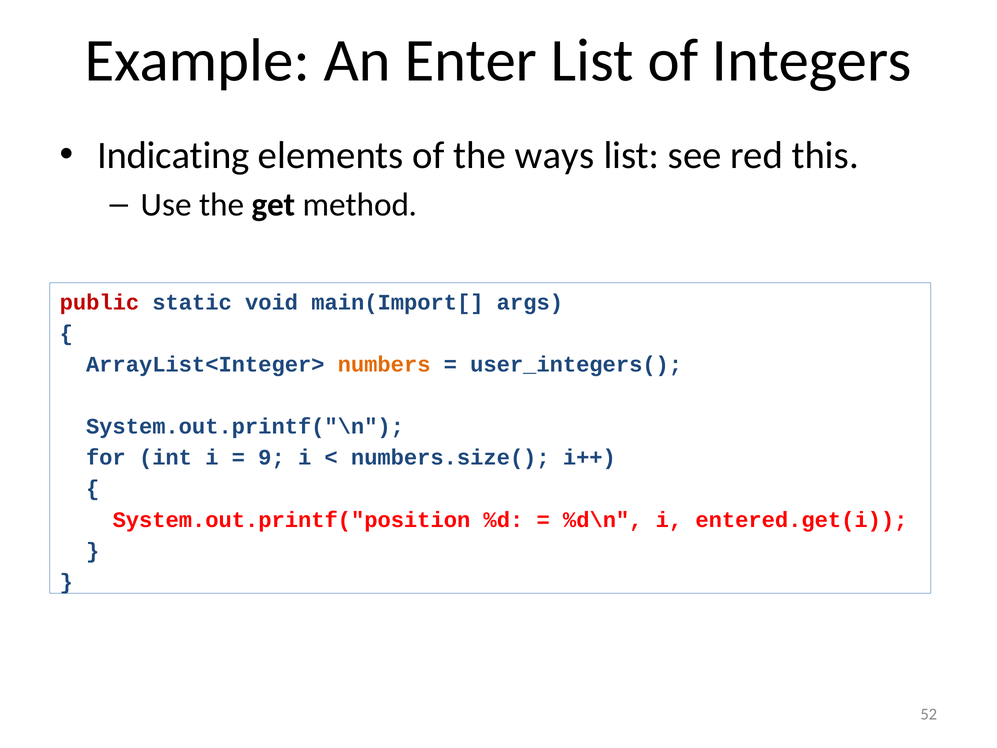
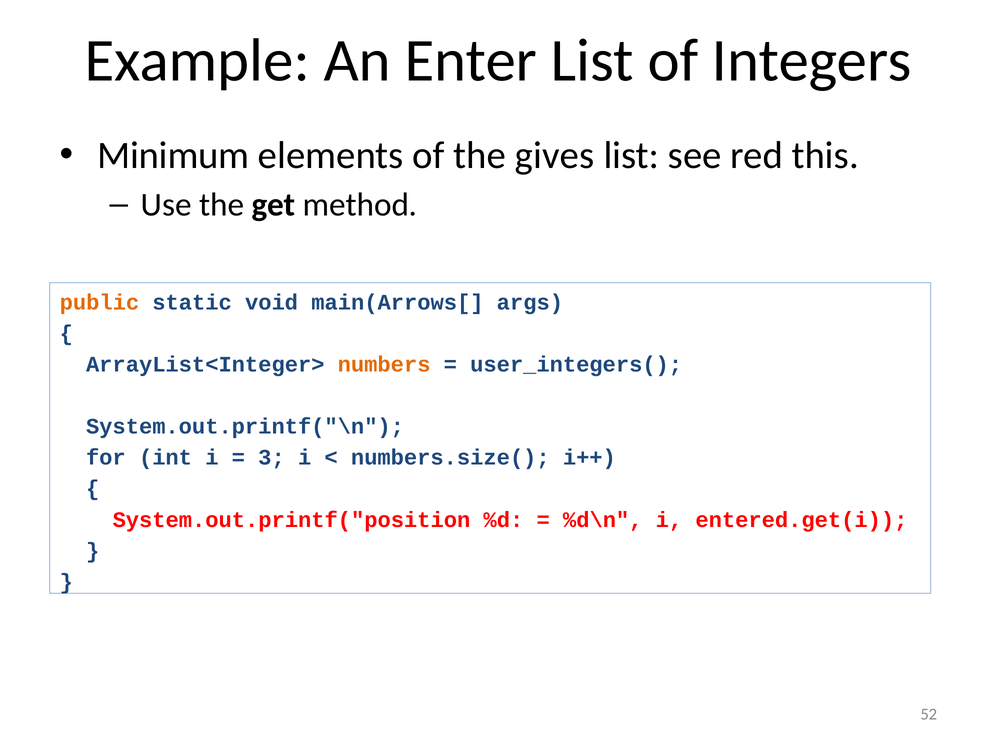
Indicating: Indicating -> Minimum
ways: ways -> gives
public colour: red -> orange
main(Import[: main(Import[ -> main(Arrows[
9: 9 -> 3
